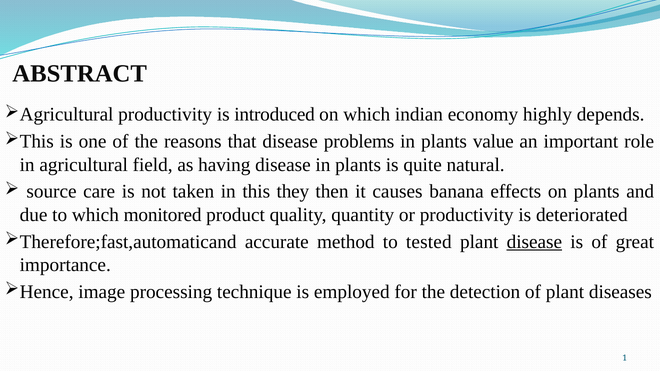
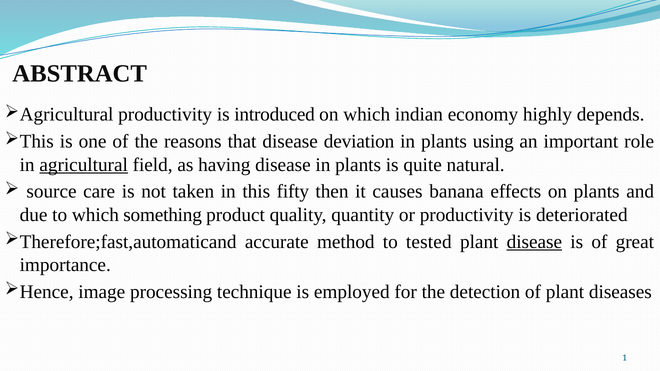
problems: problems -> deviation
value: value -> using
agricultural underline: none -> present
they: they -> fifty
monitored: monitored -> something
